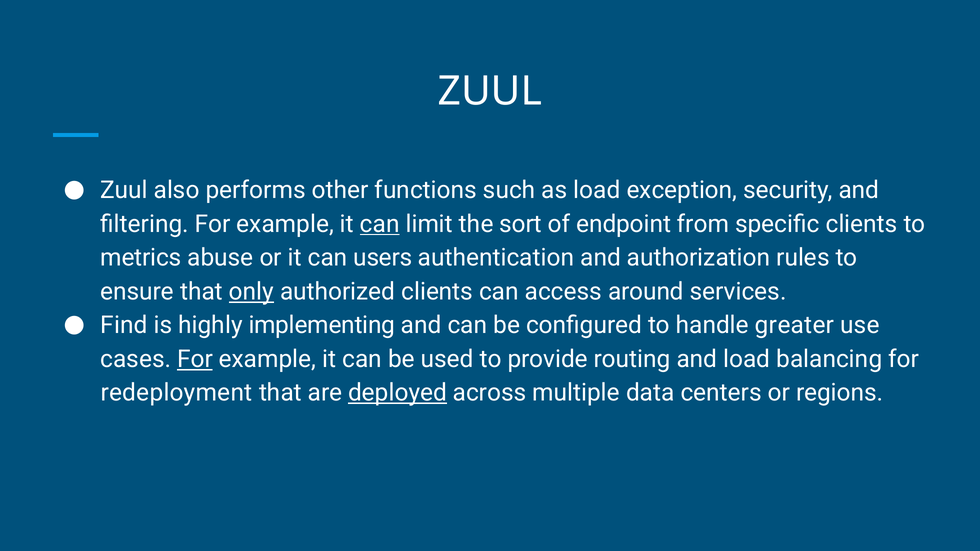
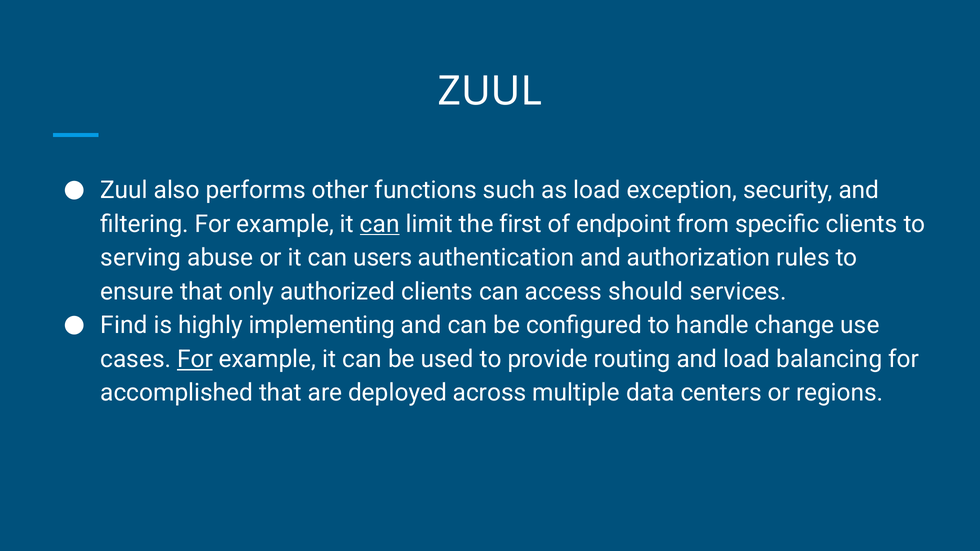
sort: sort -> first
metrics: metrics -> serving
only underline: present -> none
around: around -> should
greater: greater -> change
redeployment: redeployment -> accomplished
deployed underline: present -> none
